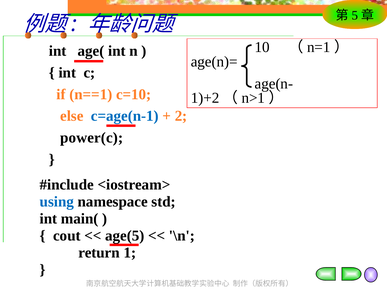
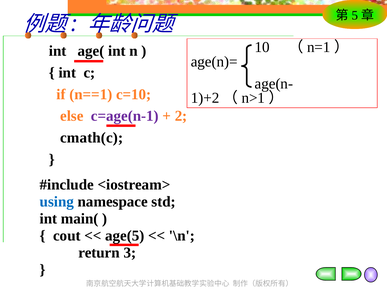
c=age(n-1 colour: blue -> purple
power(c: power(c -> cmath(c
1: 1 -> 3
